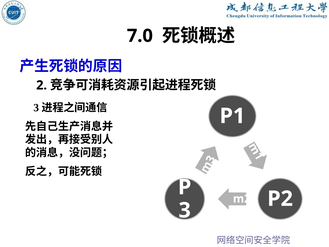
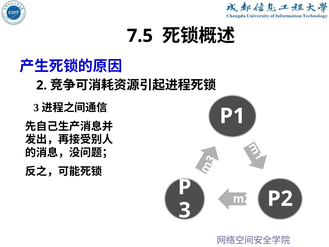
7.0: 7.0 -> 7.5
